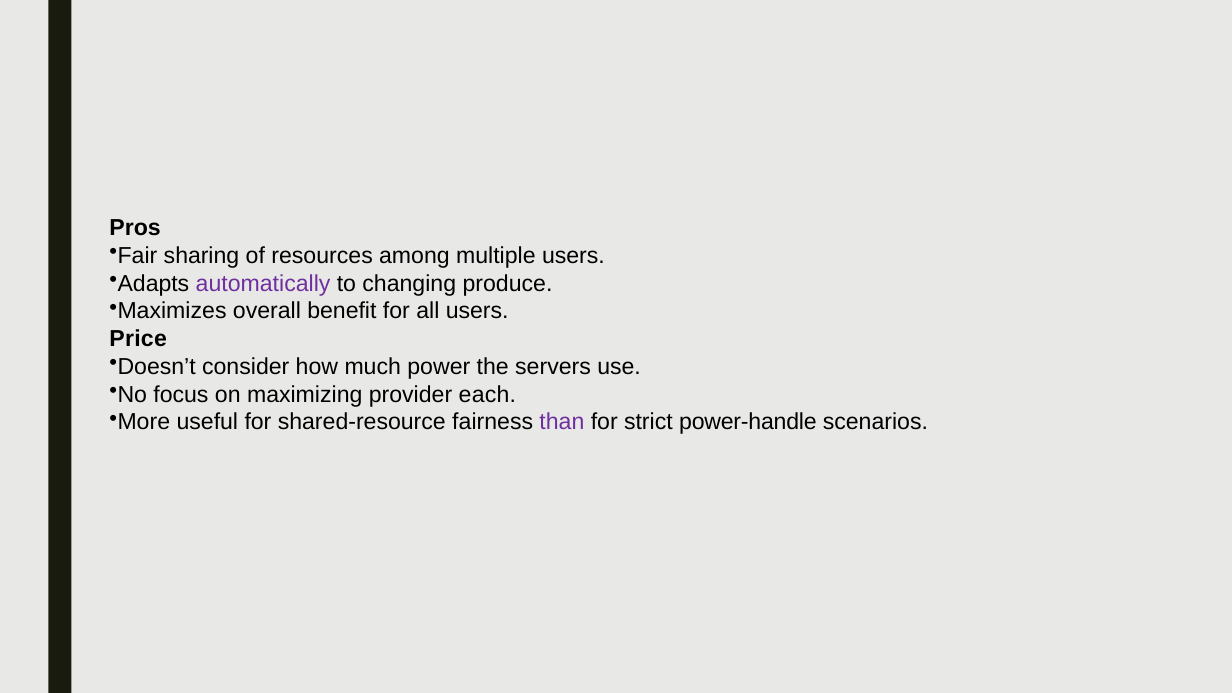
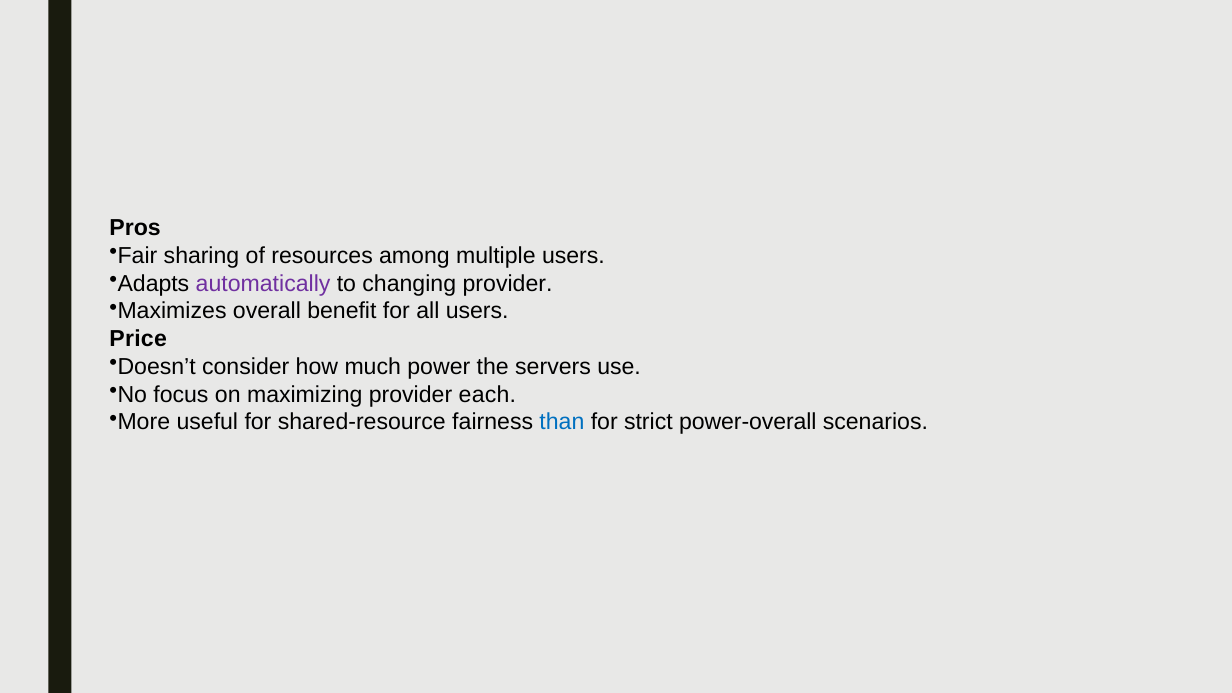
changing produce: produce -> provider
than colour: purple -> blue
power-handle: power-handle -> power-overall
